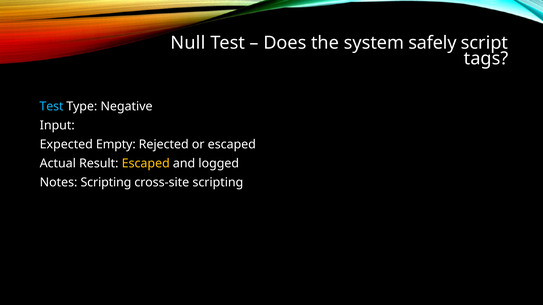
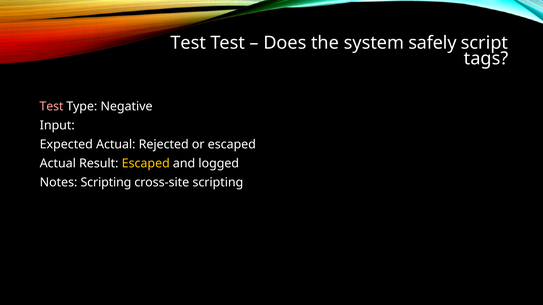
Null at (188, 43): Null -> Test
Test at (51, 106) colour: light blue -> pink
Expected Empty: Empty -> Actual
